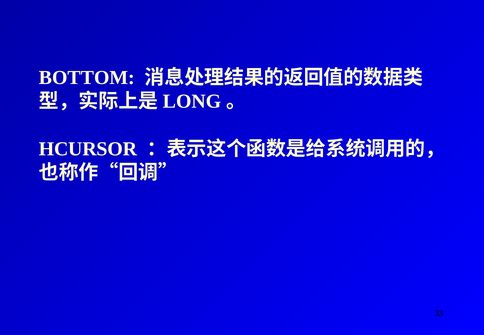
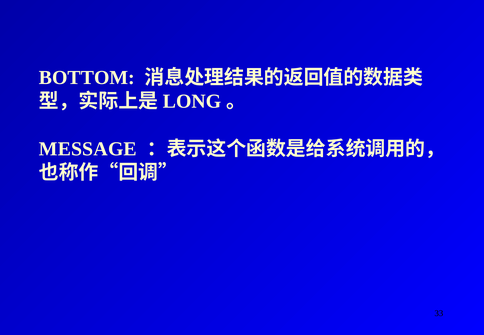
HCURSOR: HCURSOR -> MESSAGE
